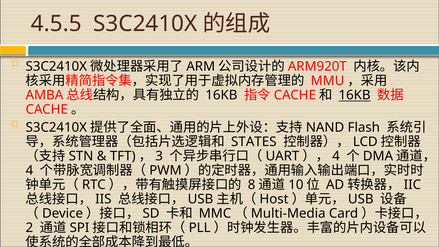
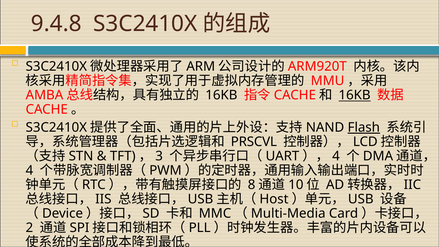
4.5.5: 4.5.5 -> 9.4.8
Flash underline: none -> present
STATES: STATES -> PRSCVL
